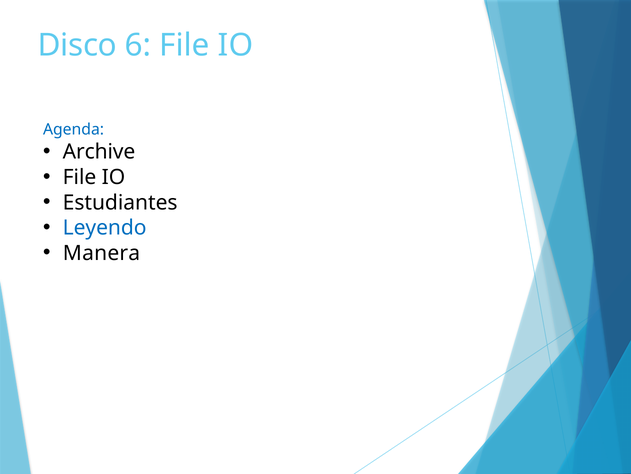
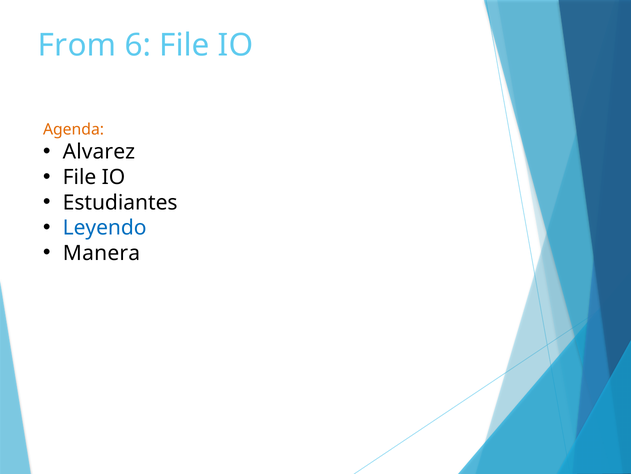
Disco: Disco -> From
Agenda colour: blue -> orange
Archive: Archive -> Alvarez
